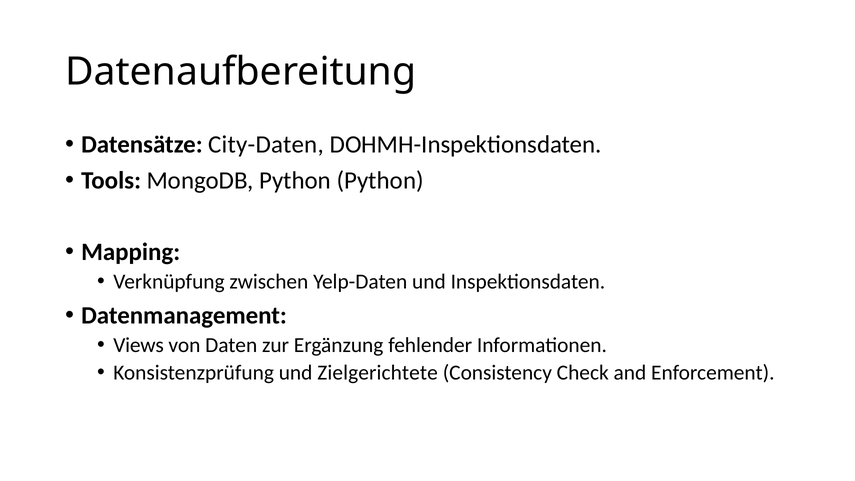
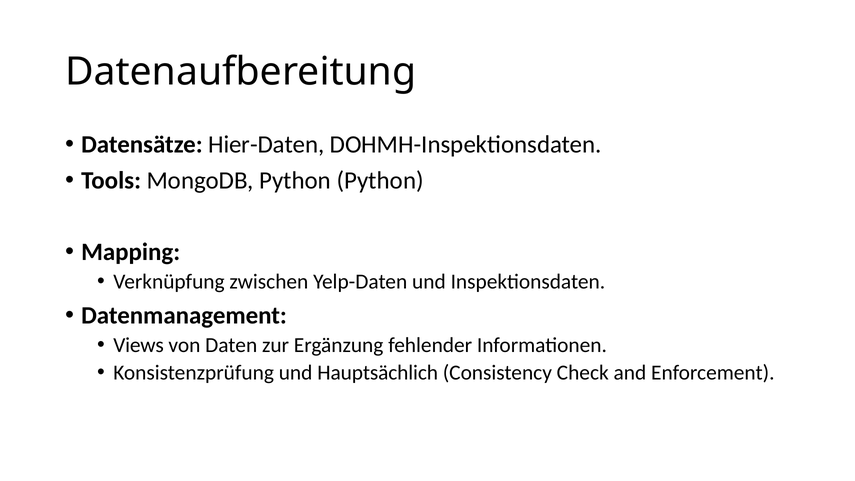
City-Daten: City-Daten -> Hier-Daten
Zielgerichtete: Zielgerichtete -> Hauptsächlich
